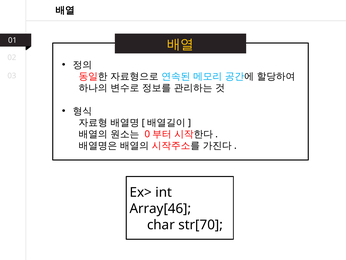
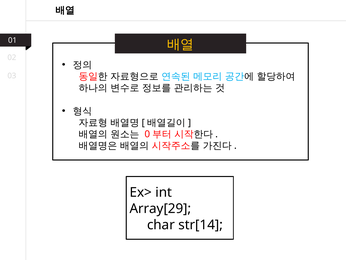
Array[46: Array[46 -> Array[29
str[70: str[70 -> str[14
